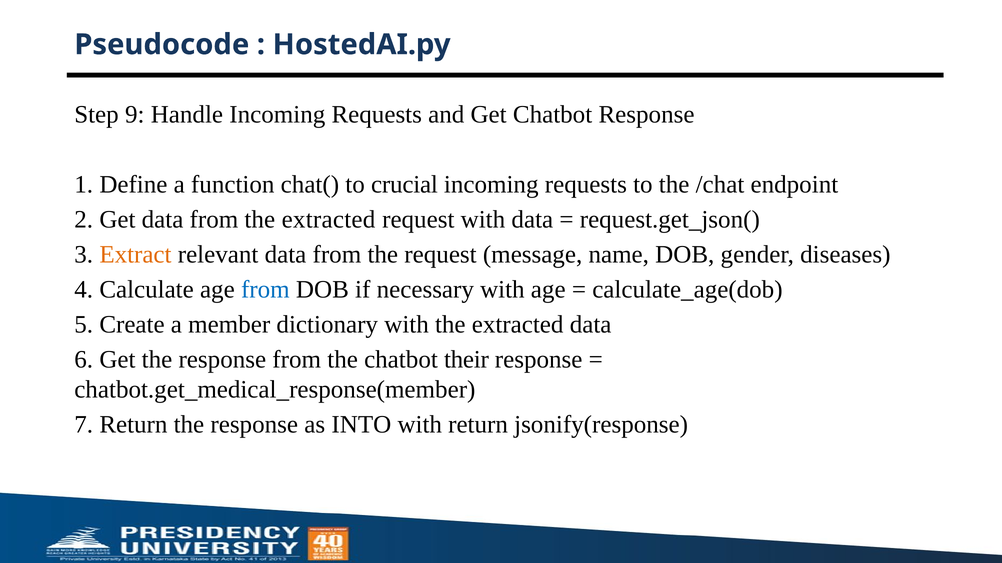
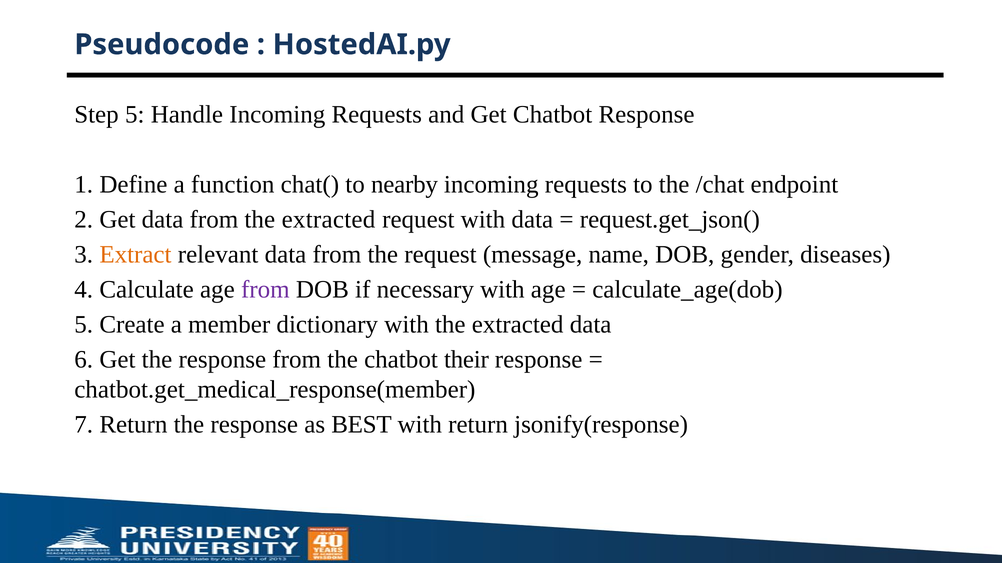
Step 9: 9 -> 5
crucial: crucial -> nearby
from at (265, 290) colour: blue -> purple
INTO: INTO -> BEST
